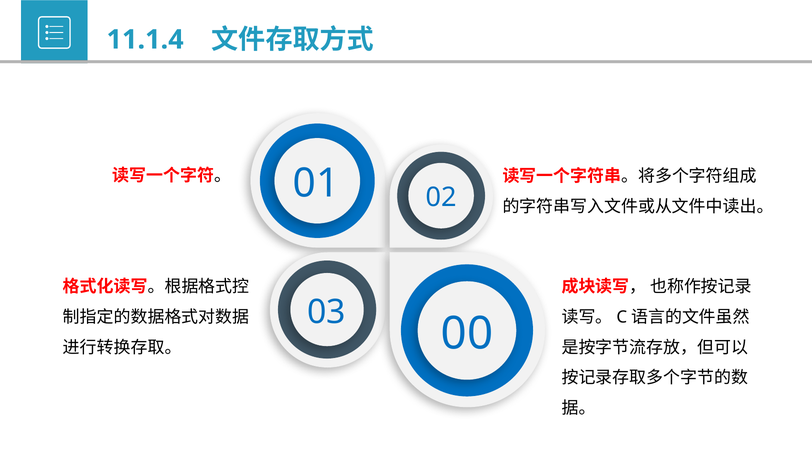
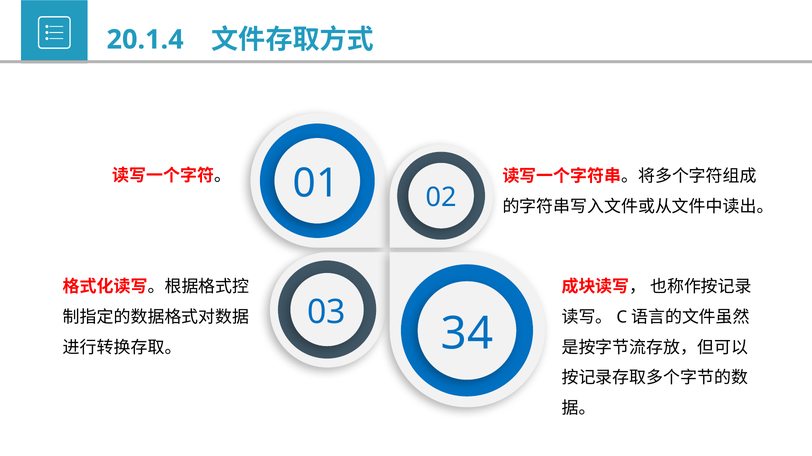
11.1.4: 11.1.4 -> 20.1.4
00: 00 -> 34
